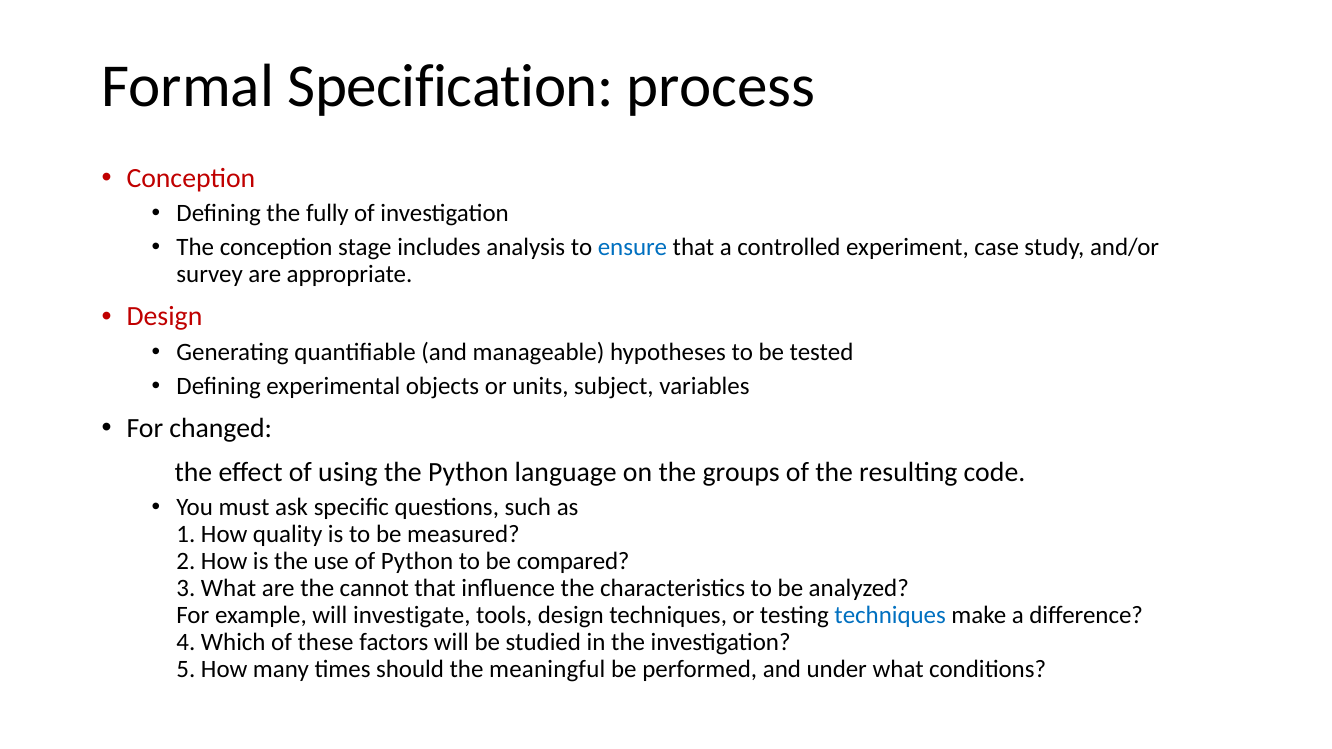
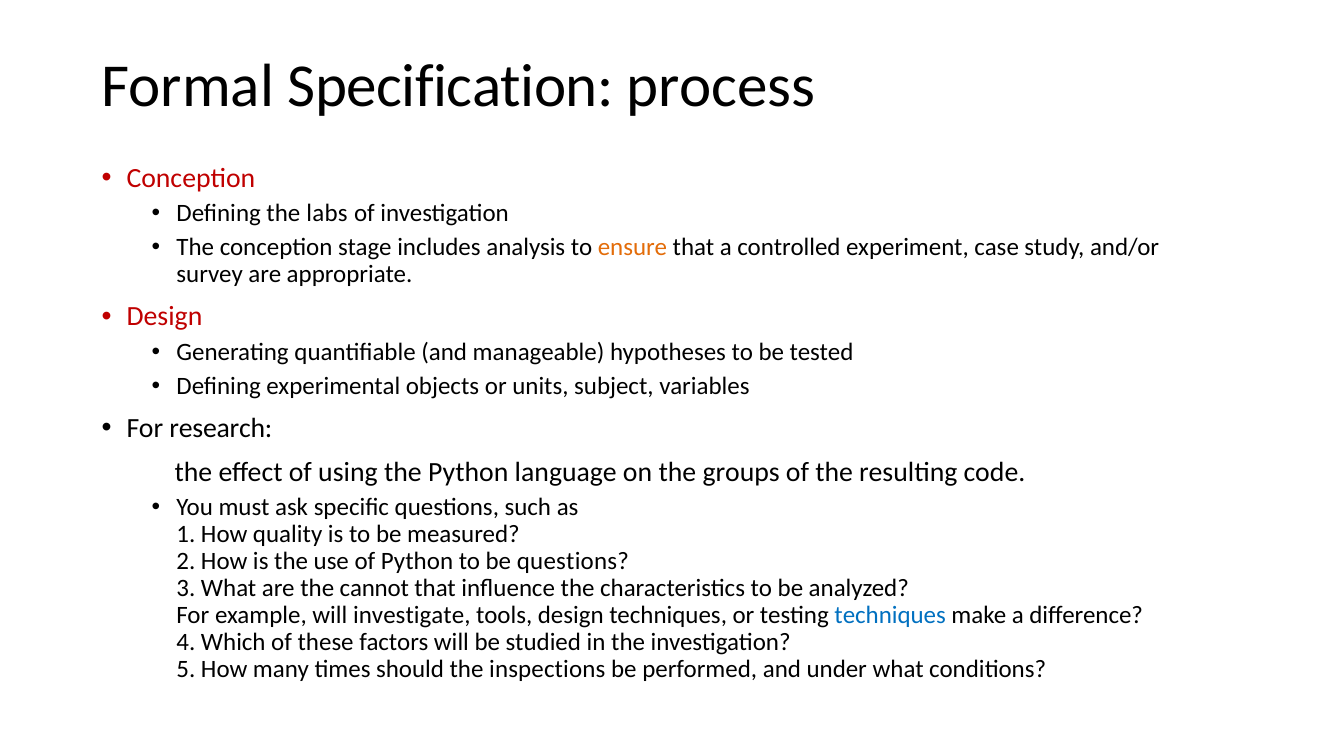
fully: fully -> labs
ensure colour: blue -> orange
changed: changed -> research
be compared: compared -> questions
meaningful: meaningful -> inspections
